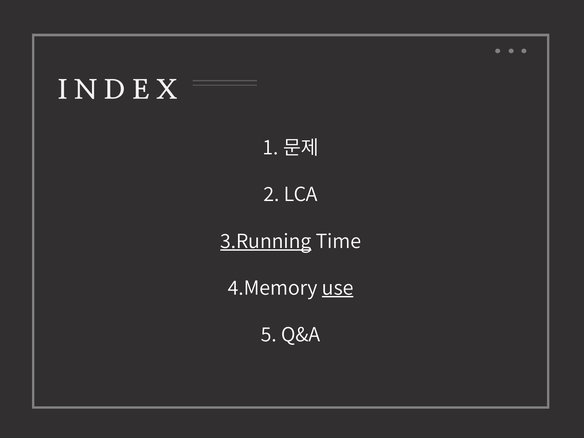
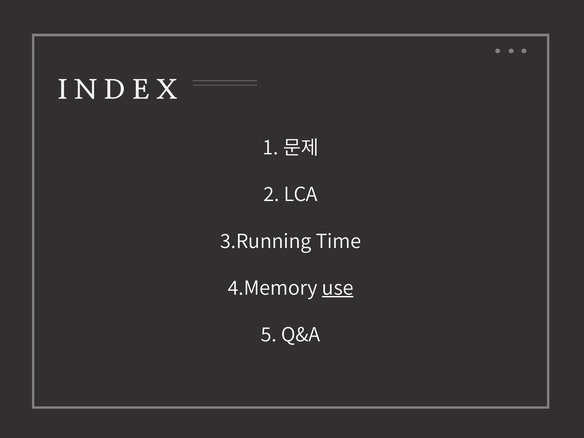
3.Running underline: present -> none
